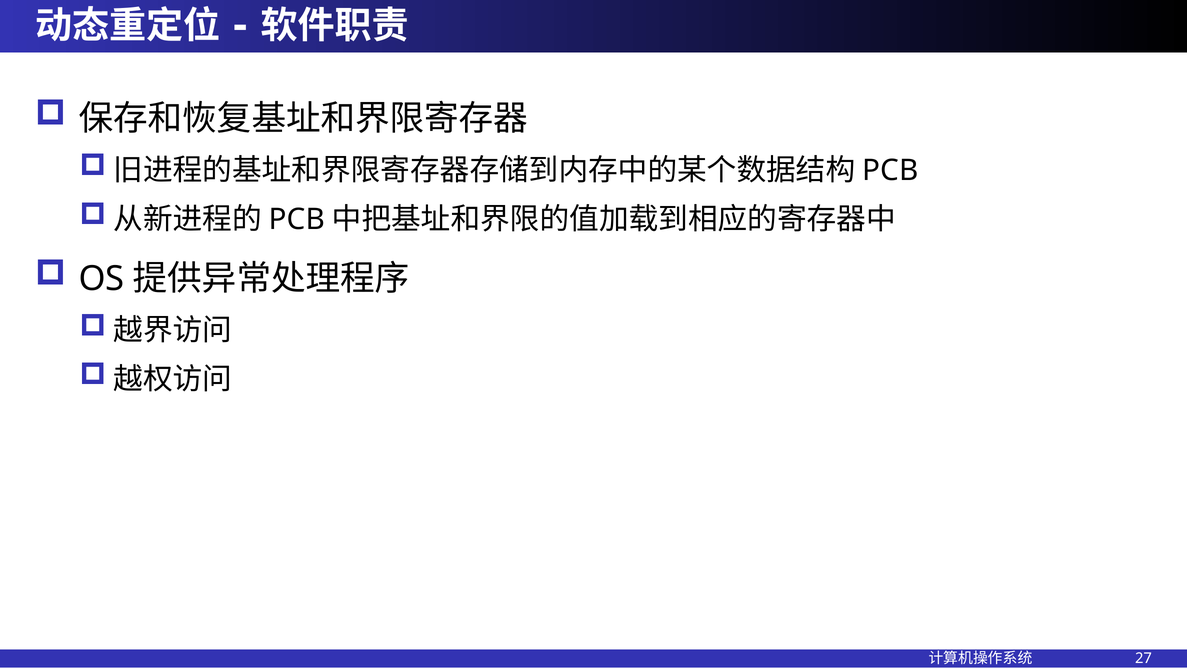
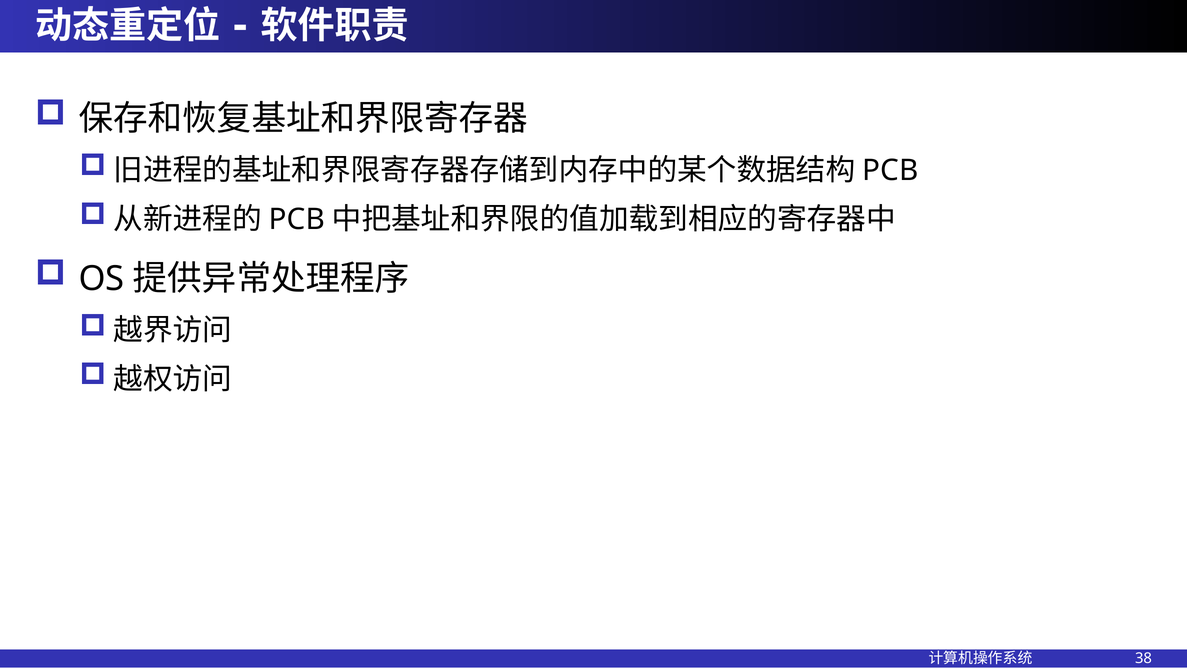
27: 27 -> 38
